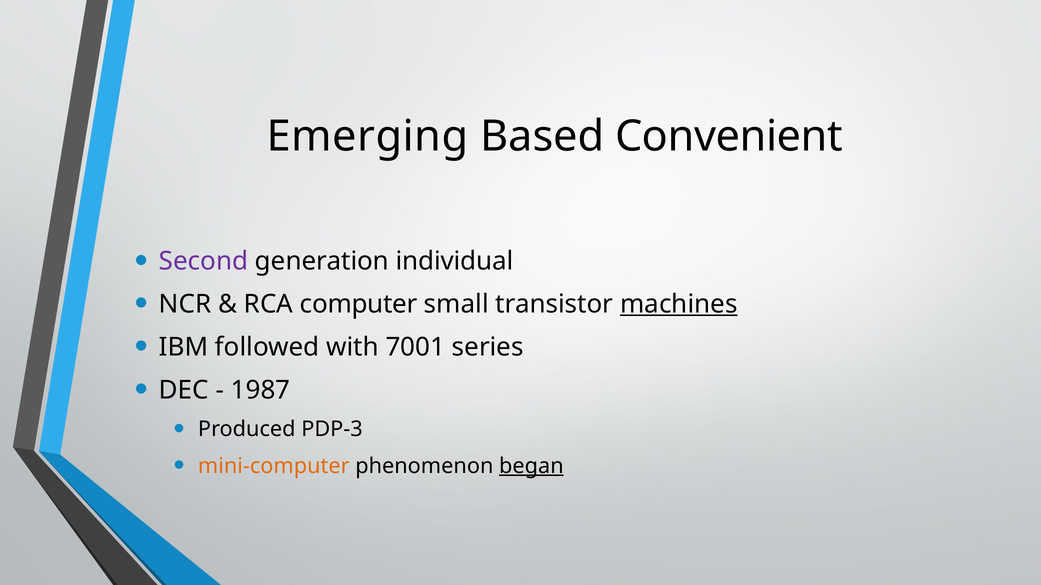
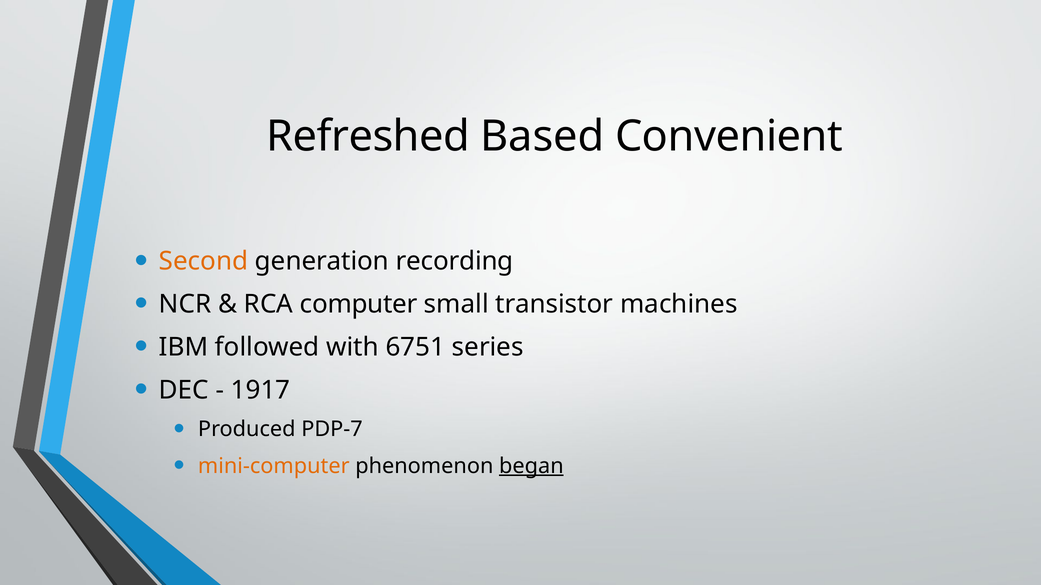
Emerging: Emerging -> Refreshed
Second colour: purple -> orange
individual: individual -> recording
machines underline: present -> none
7001: 7001 -> 6751
1987: 1987 -> 1917
PDP-3: PDP-3 -> PDP-7
